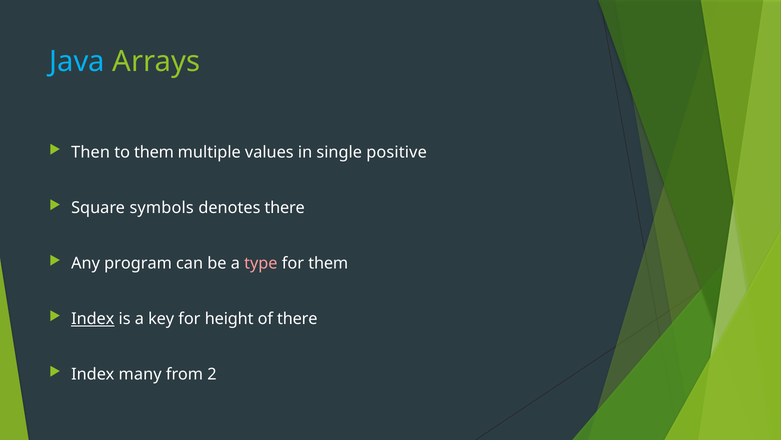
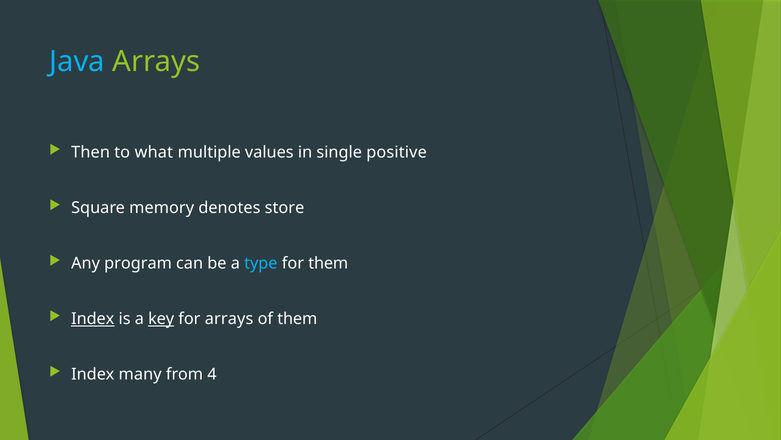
to them: them -> what
symbols: symbols -> memory
denotes there: there -> store
type colour: pink -> light blue
key underline: none -> present
for height: height -> arrays
of there: there -> them
2: 2 -> 4
